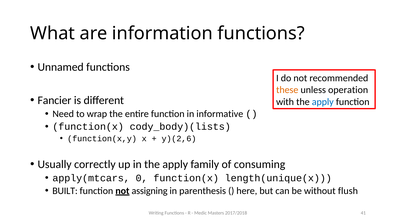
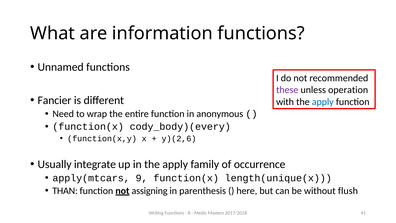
these colour: orange -> purple
informative: informative -> anonymous
cody_body)(lists: cody_body)(lists -> cody_body)(every
correctly: correctly -> integrate
consuming: consuming -> occurrence
0: 0 -> 9
BUILT: BUILT -> THAN
